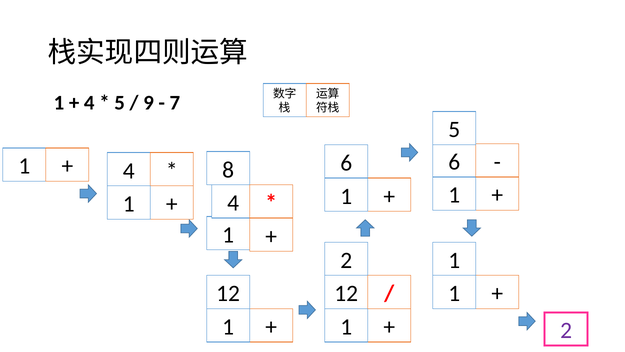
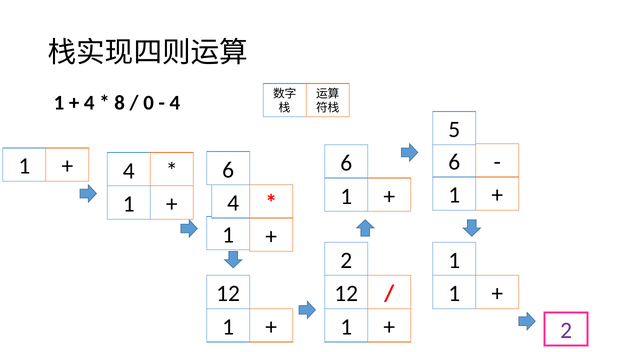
5 at (120, 103): 5 -> 8
9: 9 -> 0
7 at (175, 103): 7 -> 4
8 at (228, 170): 8 -> 6
